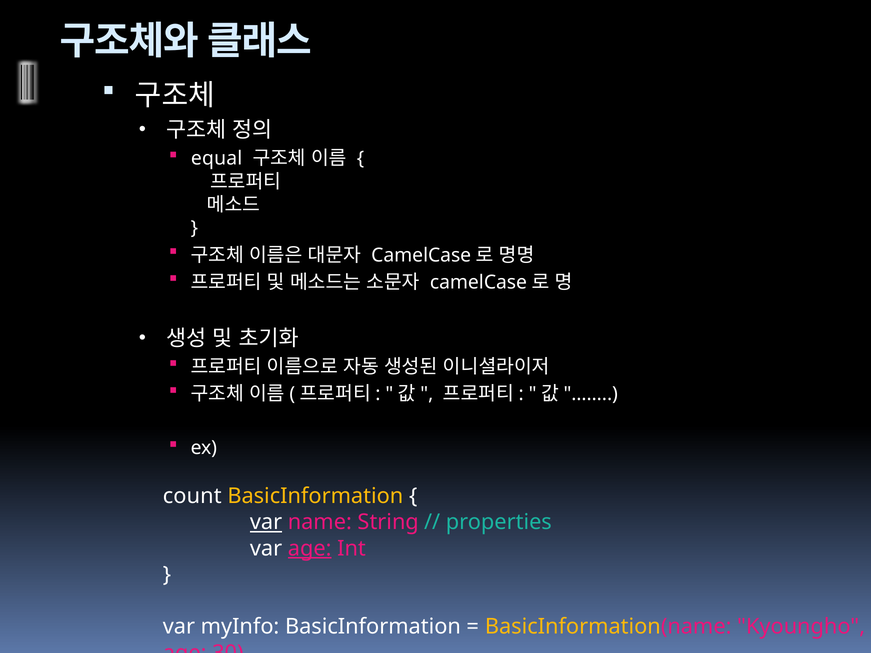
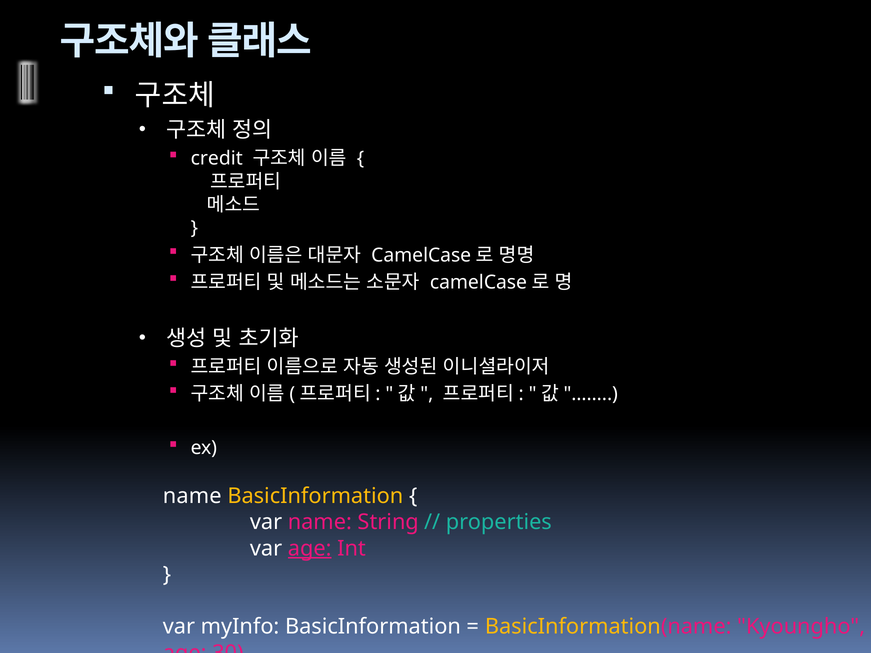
equal: equal -> credit
count at (192, 496): count -> name
var at (266, 522) underline: present -> none
